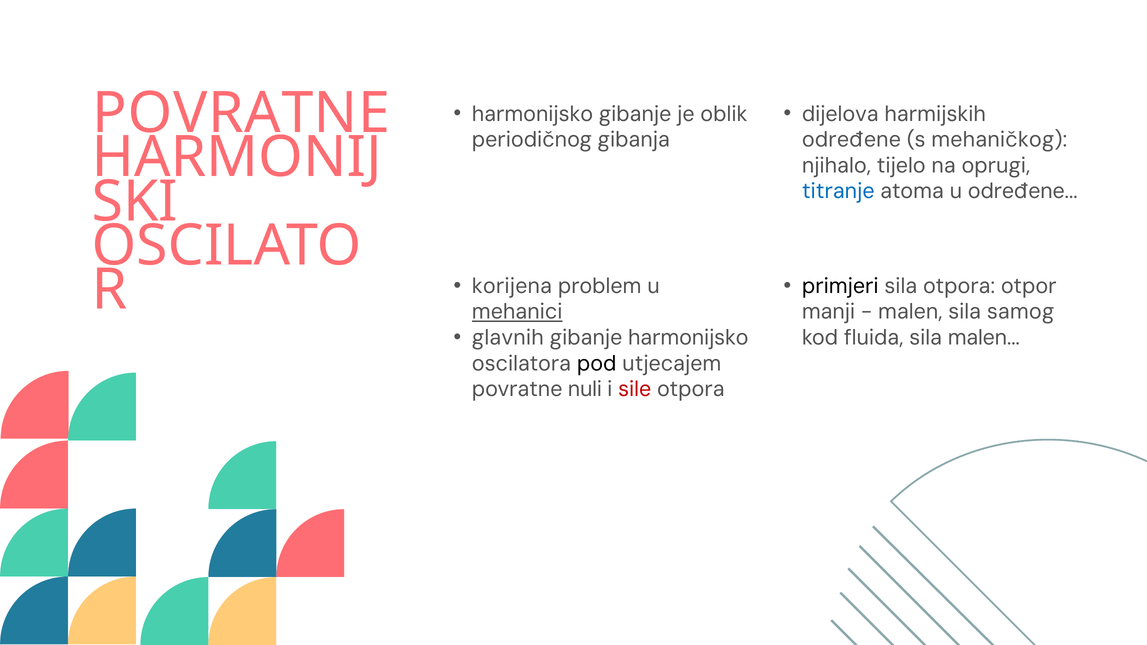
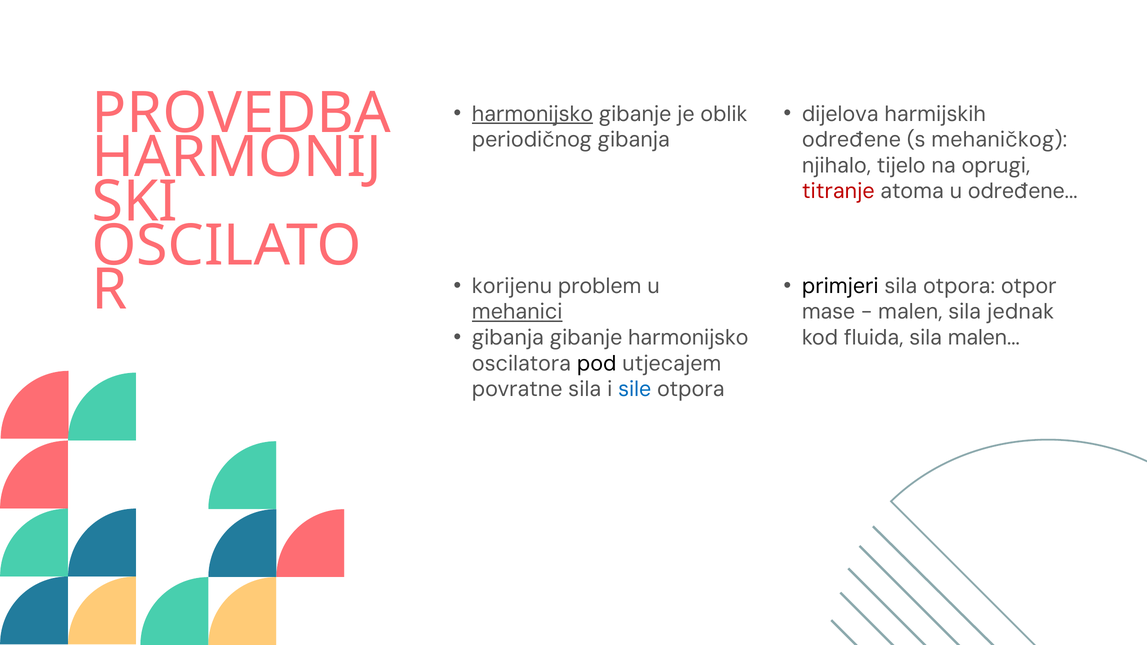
POVRATNE at (241, 113): POVRATNE -> PROVEDBA
harmonijsko at (533, 114) underline: none -> present
titranje colour: blue -> red
korijena: korijena -> korijenu
manji: manji -> mase
samog: samog -> jednak
glavnih at (508, 338): glavnih -> gibanja
povratne nuli: nuli -> sila
sile colour: red -> blue
